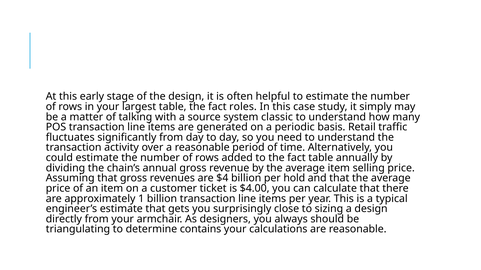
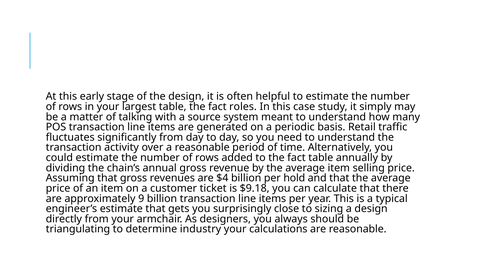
classic: classic -> meant
$4.00: $4.00 -> $9.18
1: 1 -> 9
contains: contains -> industry
